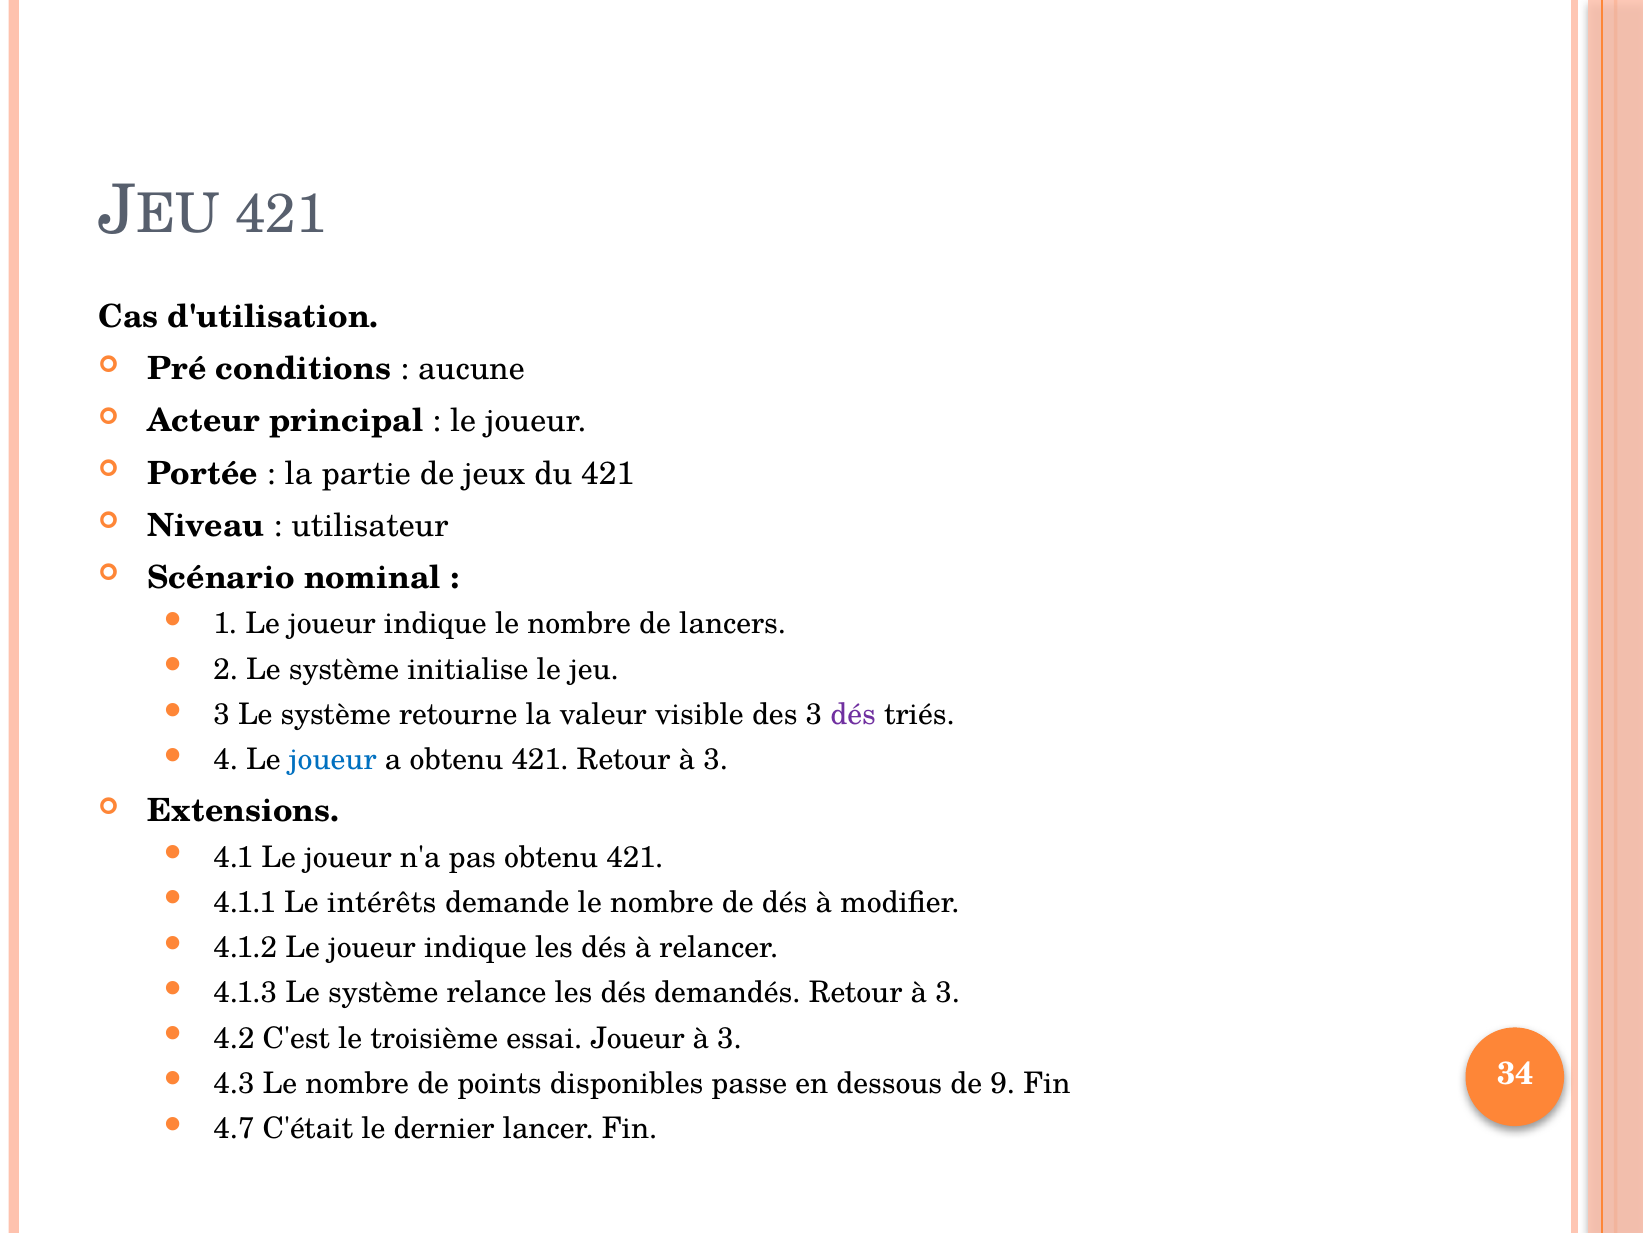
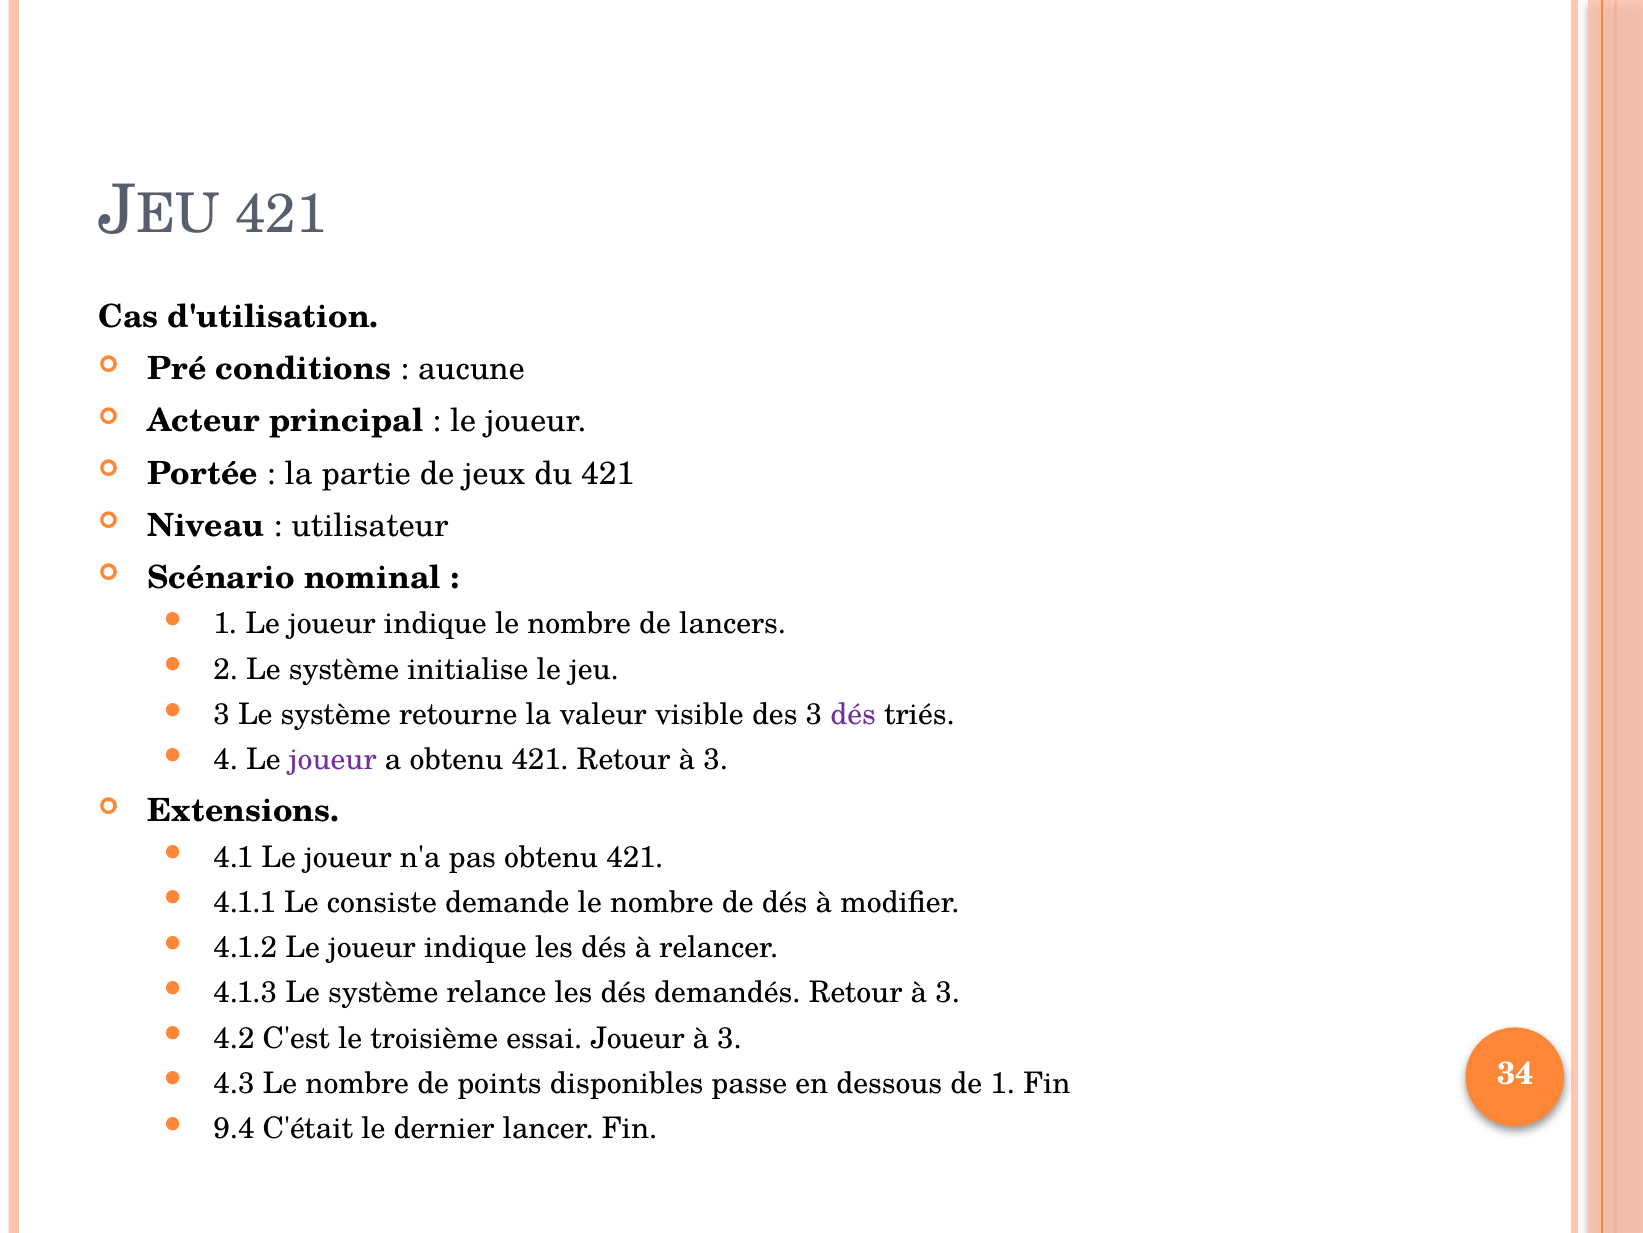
joueur at (333, 759) colour: blue -> purple
intérêts: intérêts -> consiste
de 9: 9 -> 1
4.7: 4.7 -> 9.4
